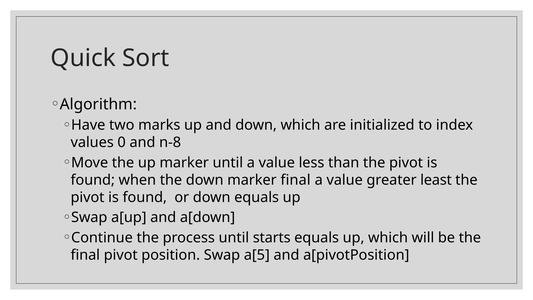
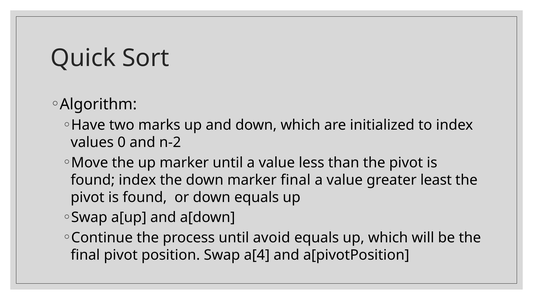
n-8: n-8 -> n-2
found when: when -> index
starts: starts -> avoid
a[5: a[5 -> a[4
